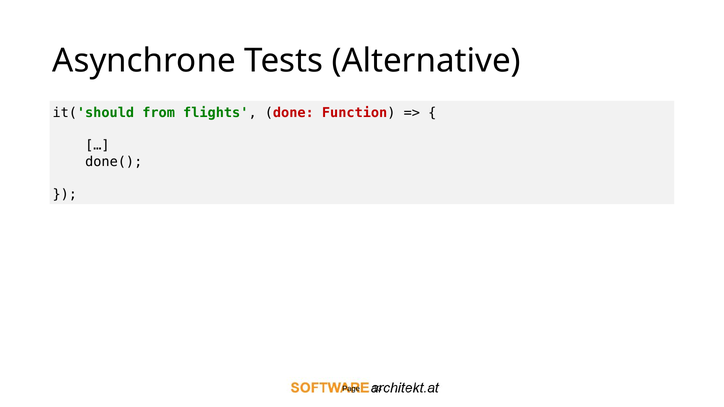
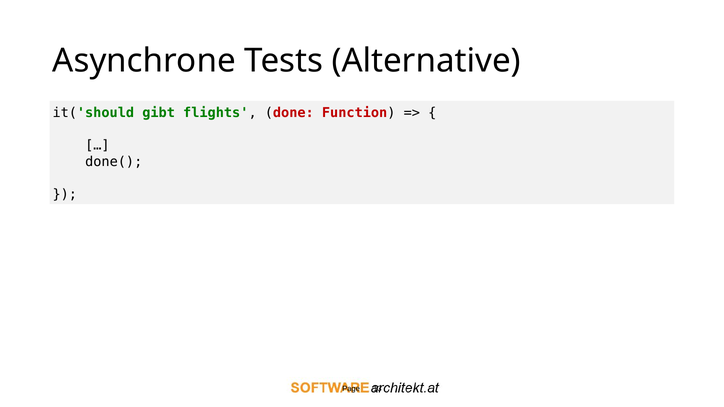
from: from -> gibt
